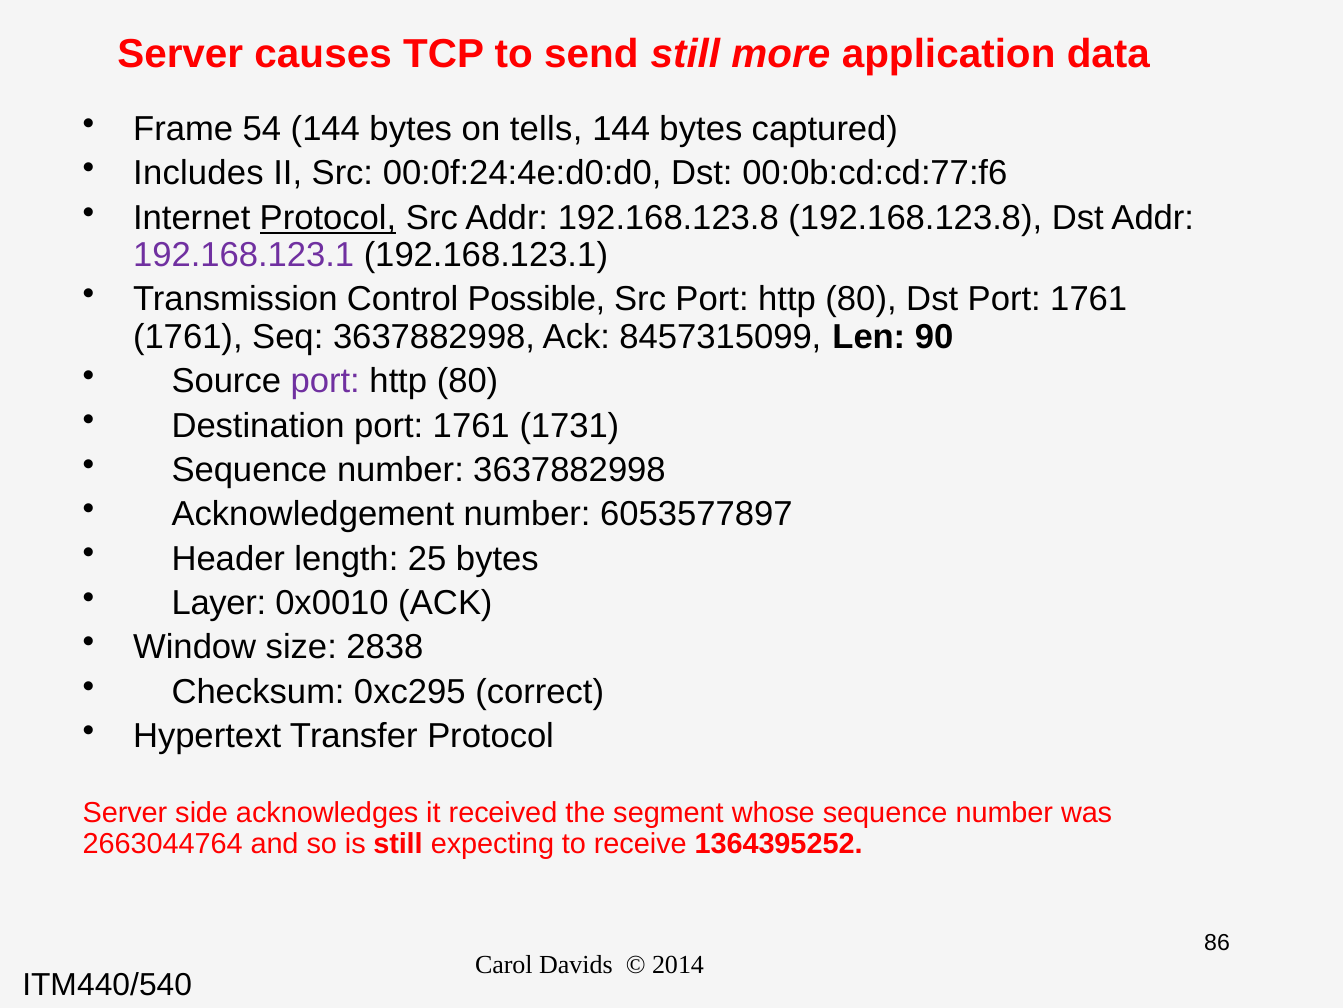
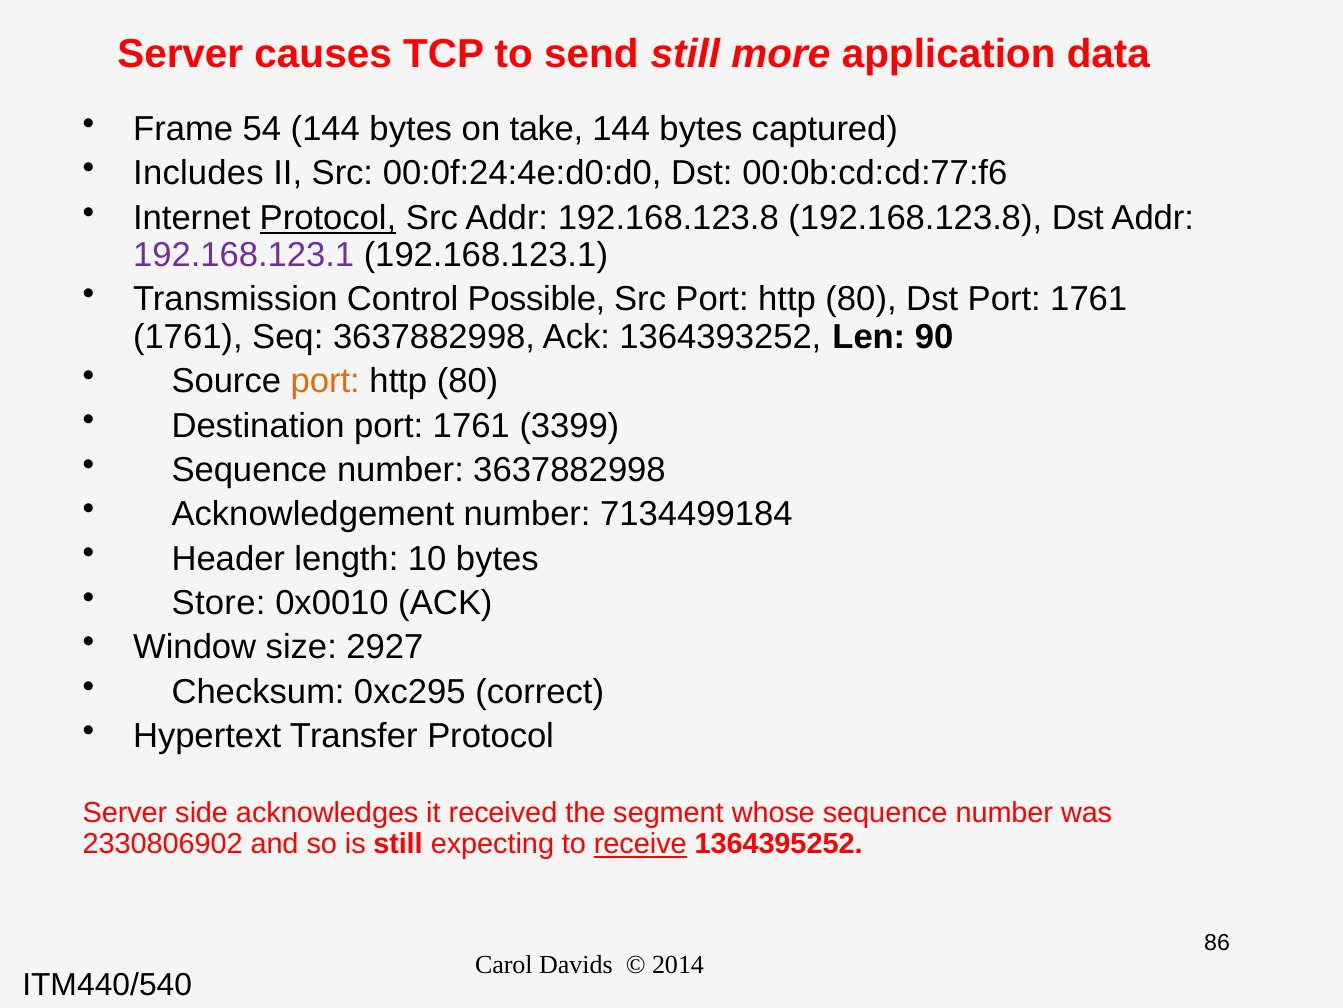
tells: tells -> take
8457315099: 8457315099 -> 1364393252
port at (325, 381) colour: purple -> orange
1731: 1731 -> 3399
6053577897: 6053577897 -> 7134499184
25: 25 -> 10
Layer: Layer -> Store
2838: 2838 -> 2927
2663044764: 2663044764 -> 2330806902
receive underline: none -> present
